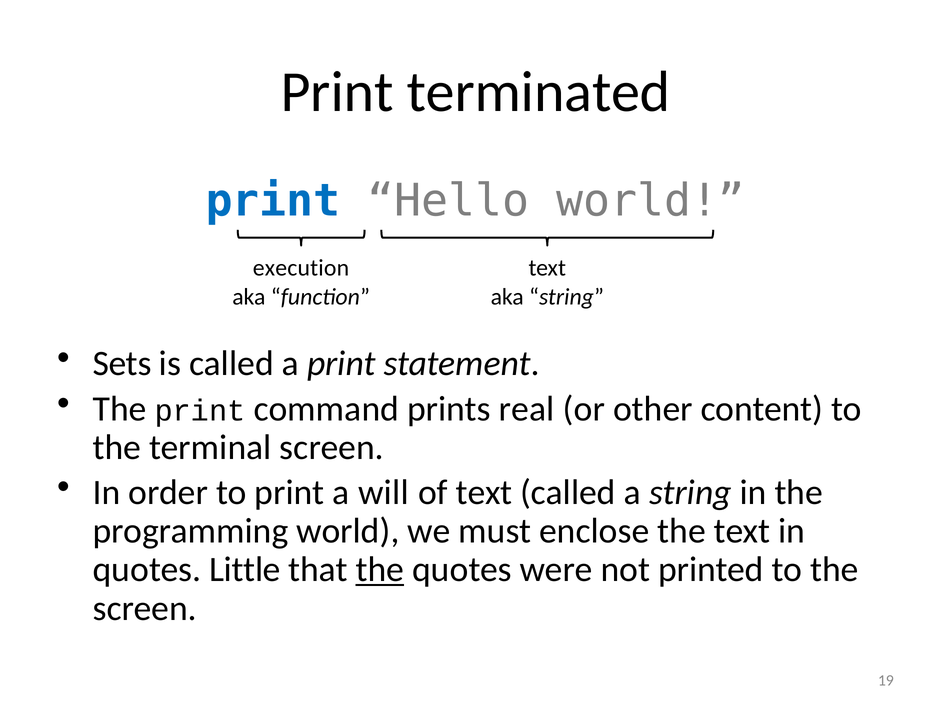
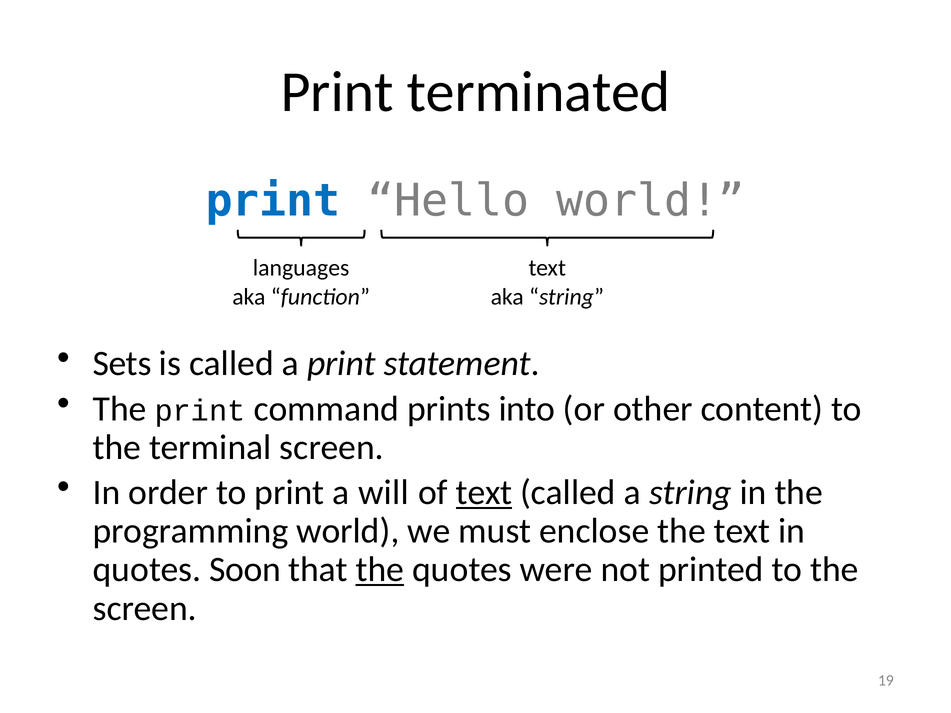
execution: execution -> languages
real: real -> into
text at (484, 493) underline: none -> present
Little: Little -> Soon
